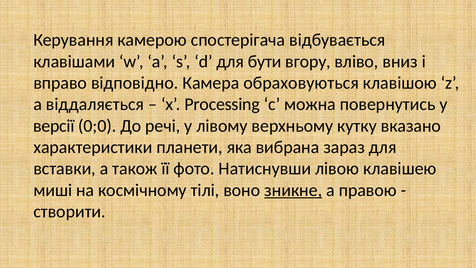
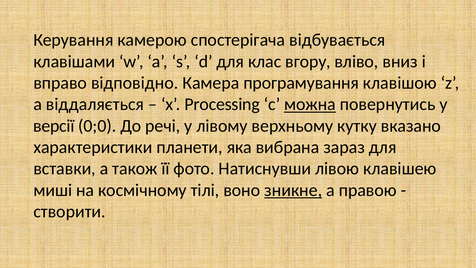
бути: бути -> клас
обраховуються: обраховуються -> програмування
можна underline: none -> present
